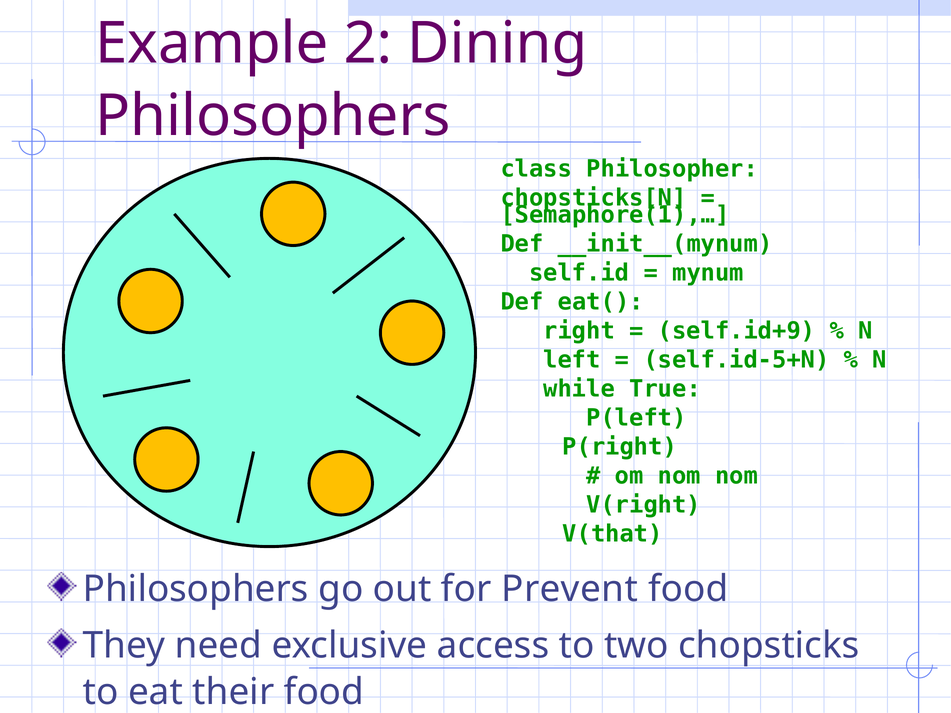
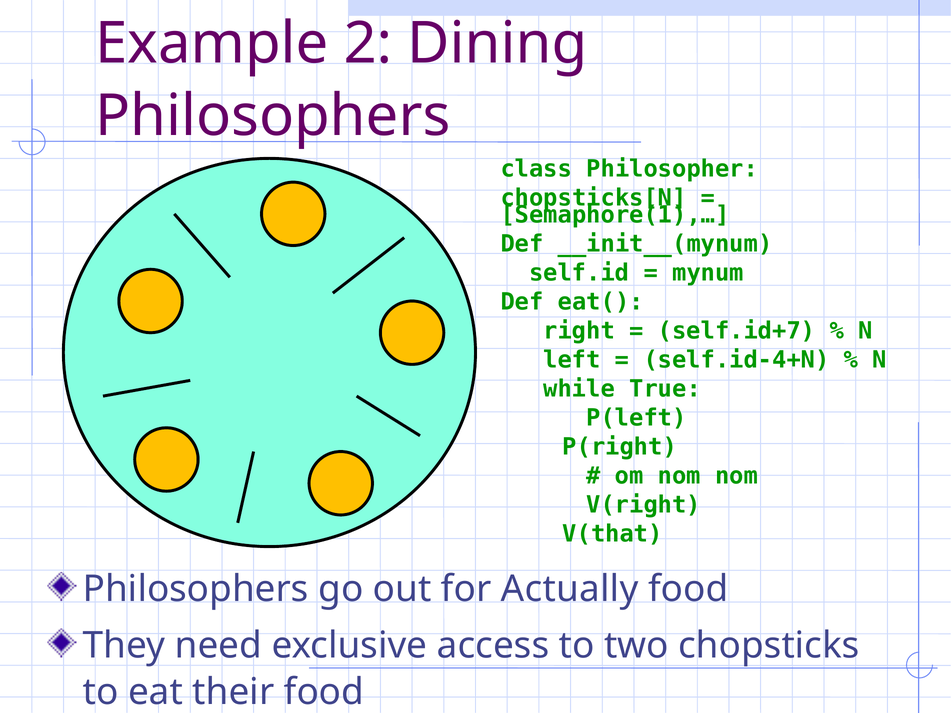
self.id+9: self.id+9 -> self.id+7
self.id-5+N: self.id-5+N -> self.id-4+N
Prevent: Prevent -> Actually
